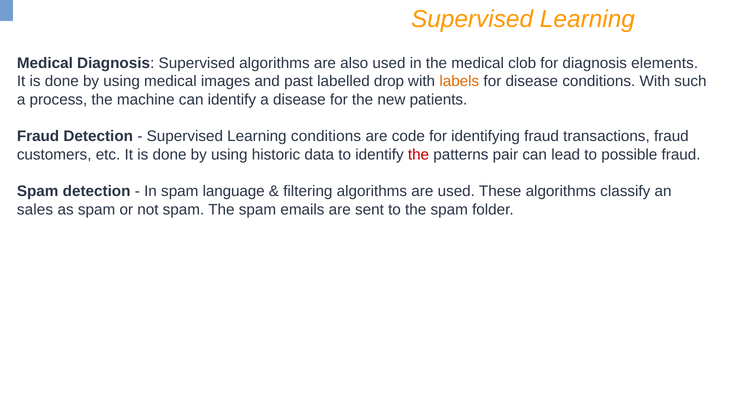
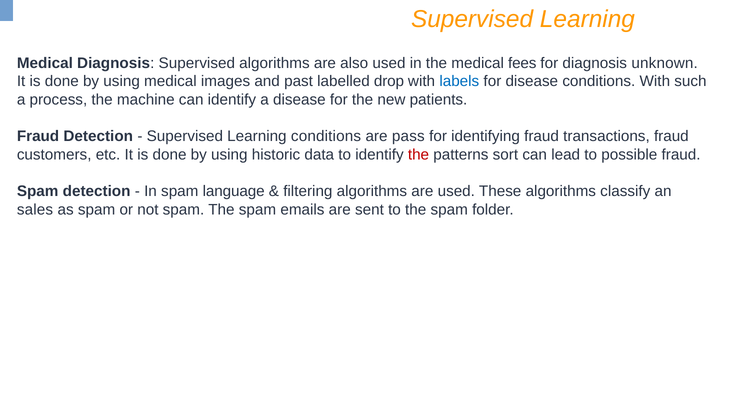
clob: clob -> fees
elements: elements -> unknown
labels colour: orange -> blue
code: code -> pass
pair: pair -> sort
